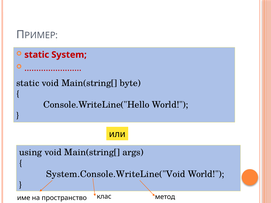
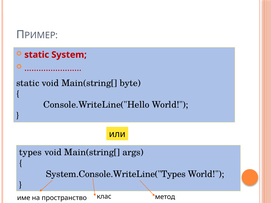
using: using -> types
System.Console.WriteLine("Void: System.Console.WriteLine("Void -> System.Console.WriteLine("Types
